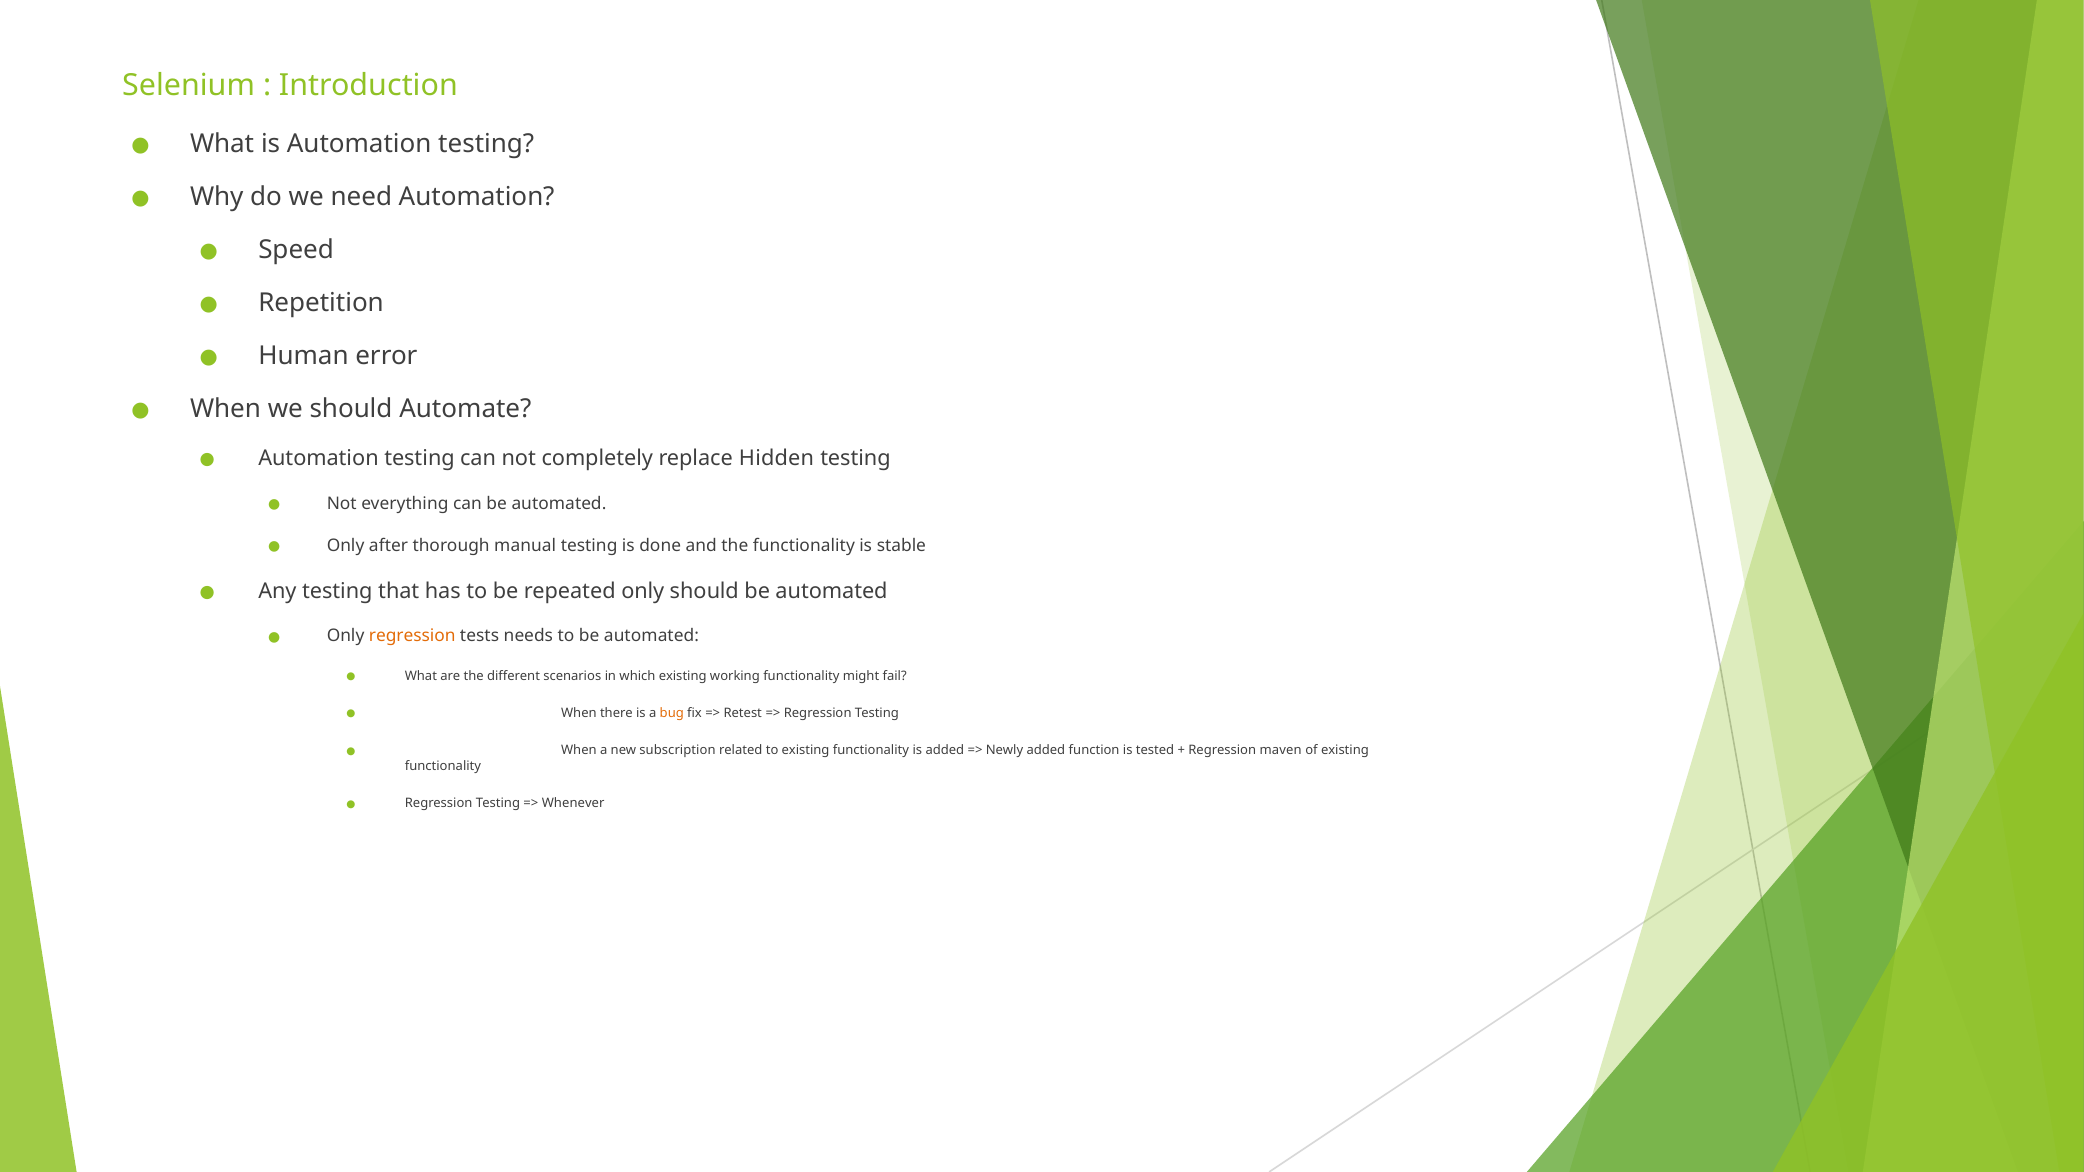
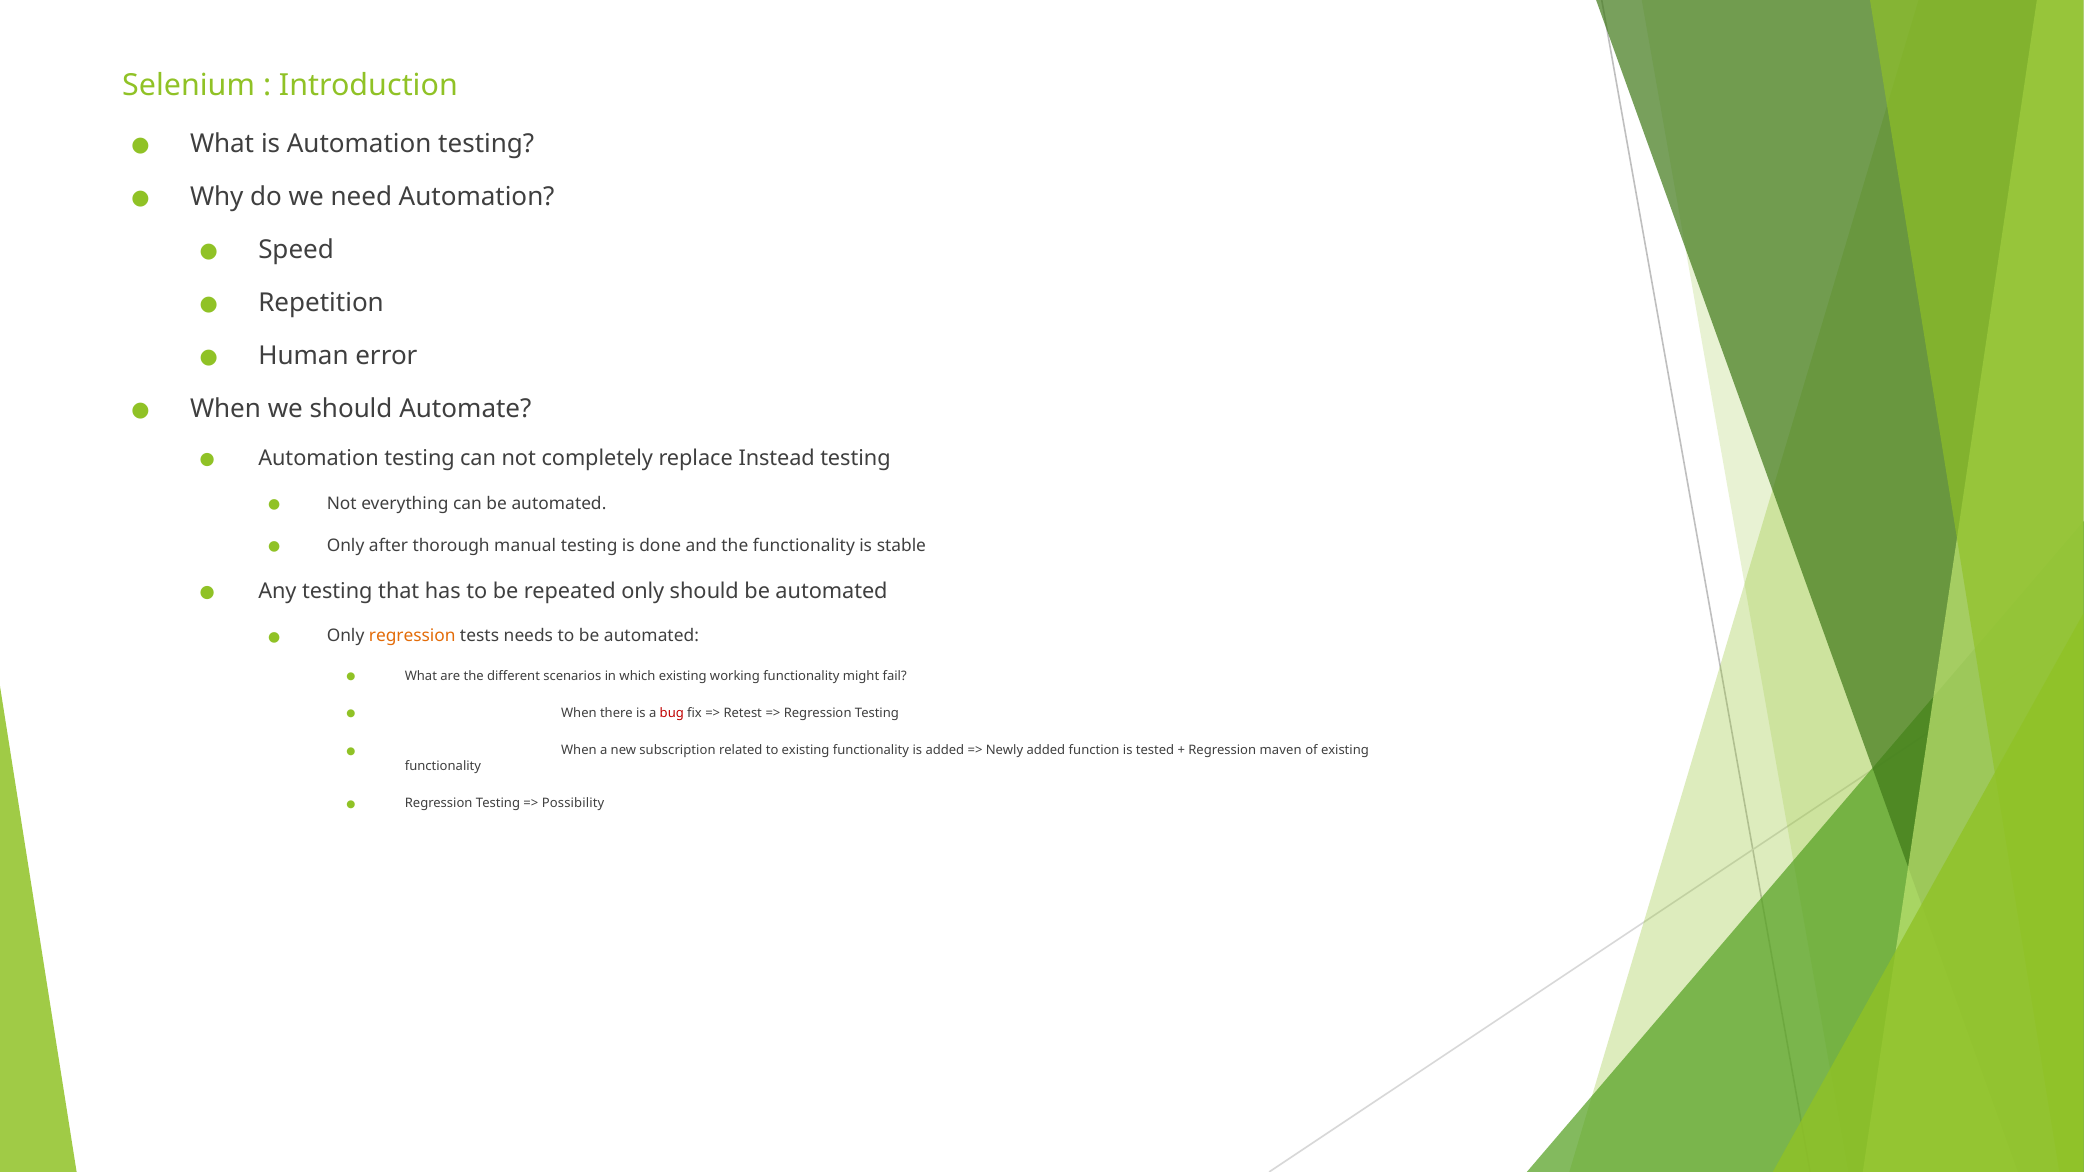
Hidden: Hidden -> Instead
bug colour: orange -> red
Whenever: Whenever -> Possibility
